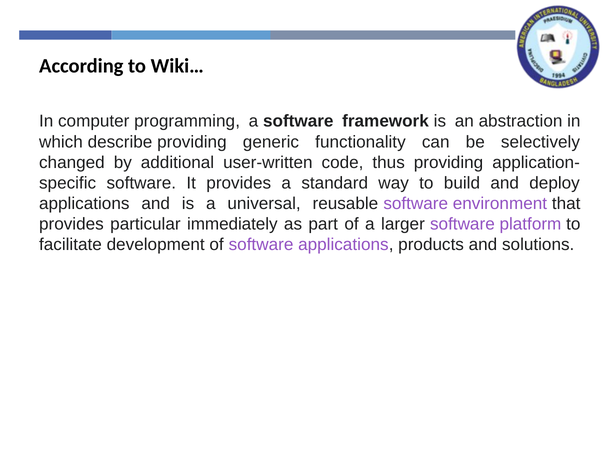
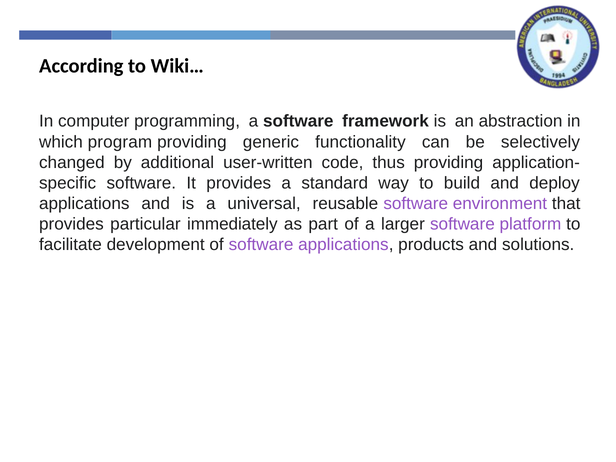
describe: describe -> program
